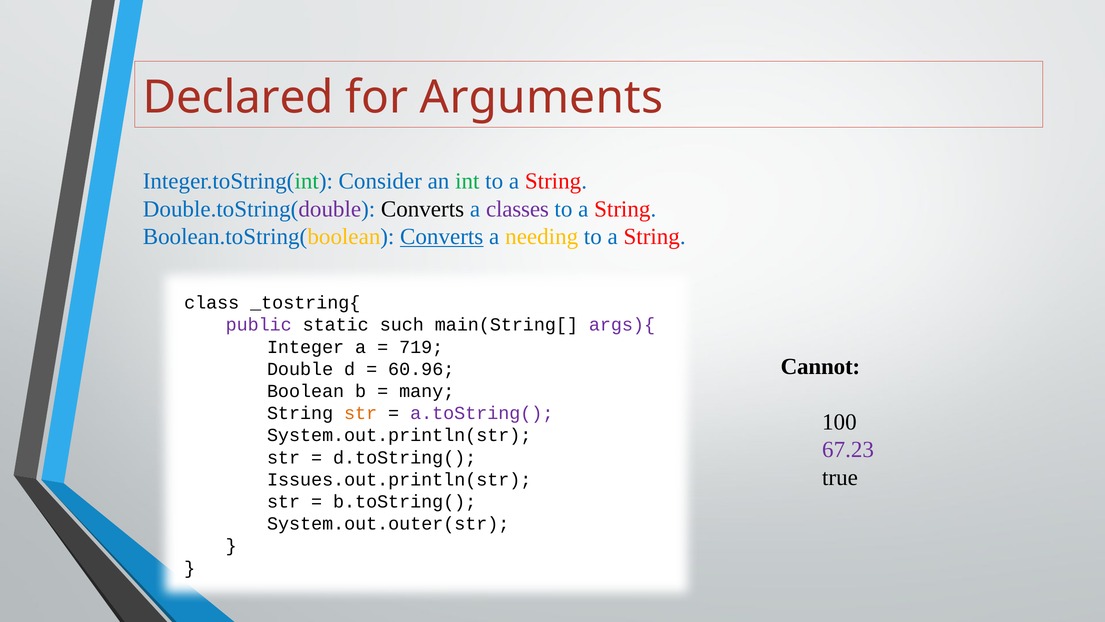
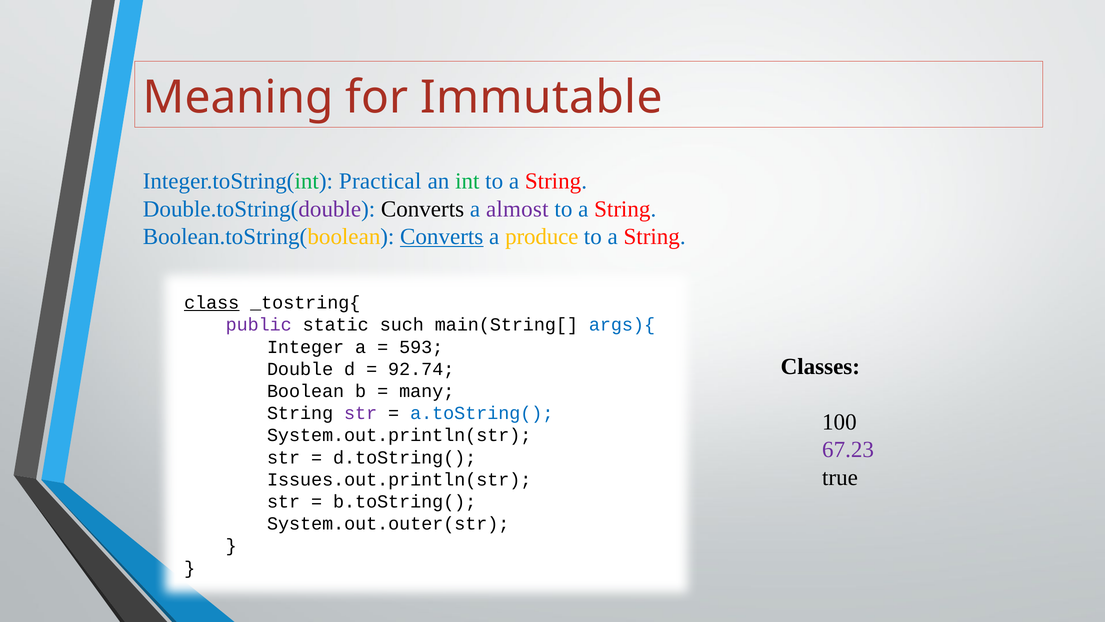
Declared: Declared -> Meaning
Arguments: Arguments -> Immutable
Consider: Consider -> Practical
classes: classes -> almost
needing: needing -> produce
class underline: none -> present
args){ colour: purple -> blue
719: 719 -> 593
Cannot: Cannot -> Classes
60.96: 60.96 -> 92.74
str at (361, 413) colour: orange -> purple
a.toString( colour: purple -> blue
